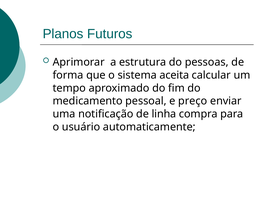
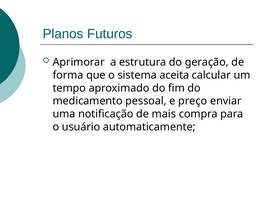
pessoas: pessoas -> geração
linha: linha -> mais
